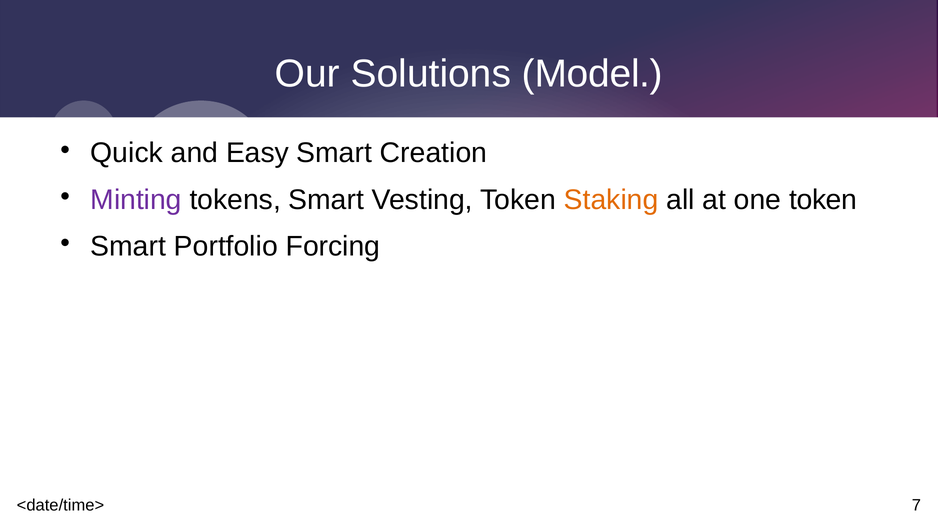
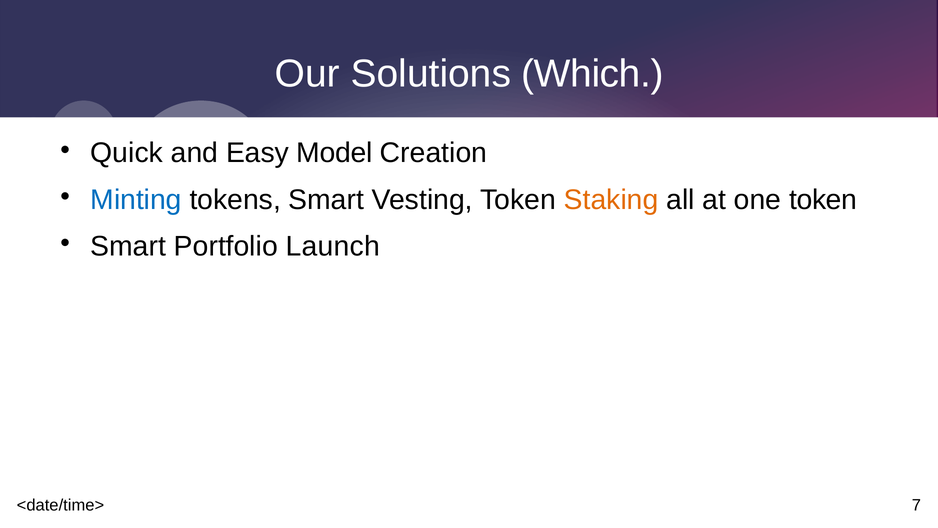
Model: Model -> Which
Easy Smart: Smart -> Model
Minting colour: purple -> blue
Forcing: Forcing -> Launch
